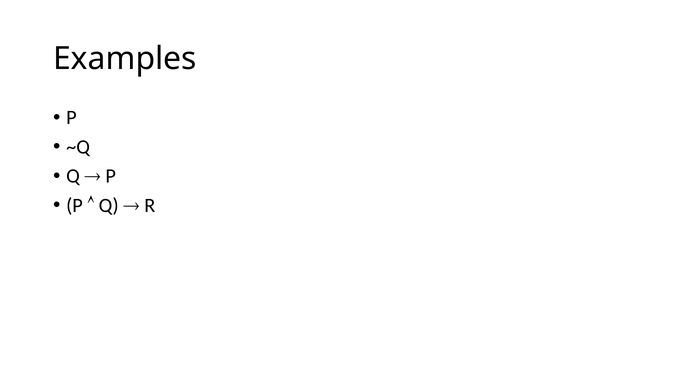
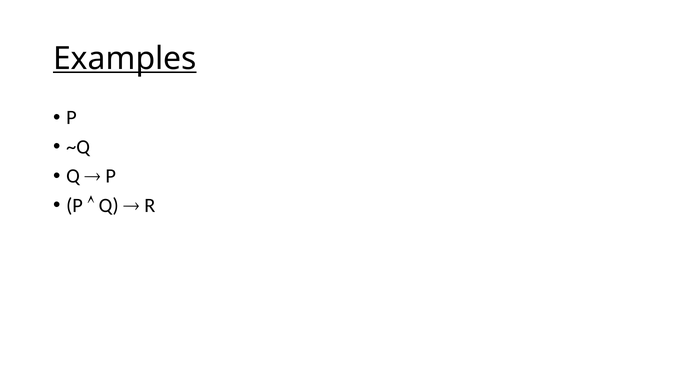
Examples underline: none -> present
